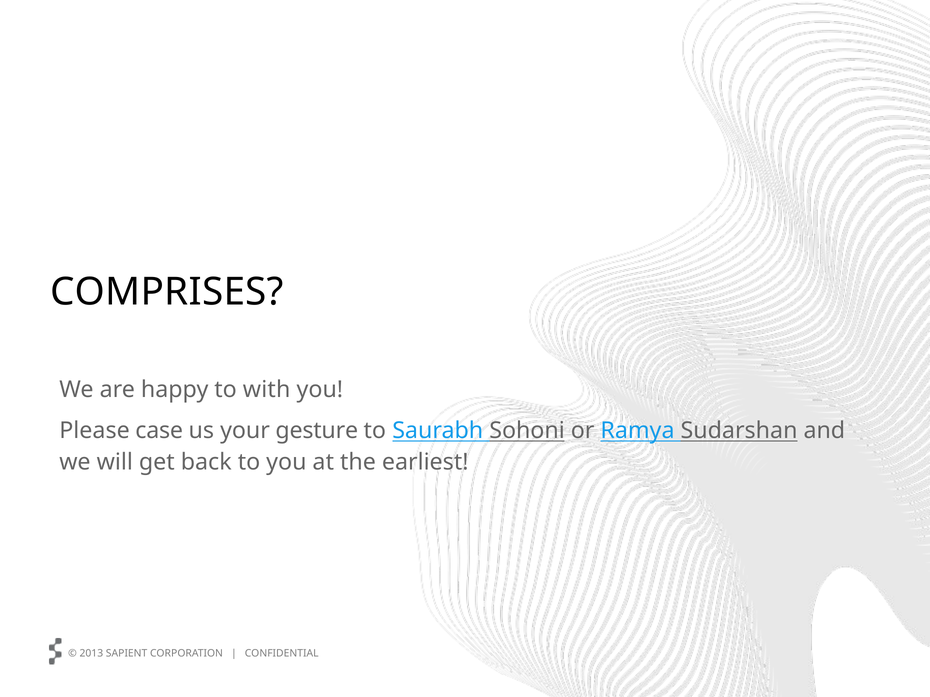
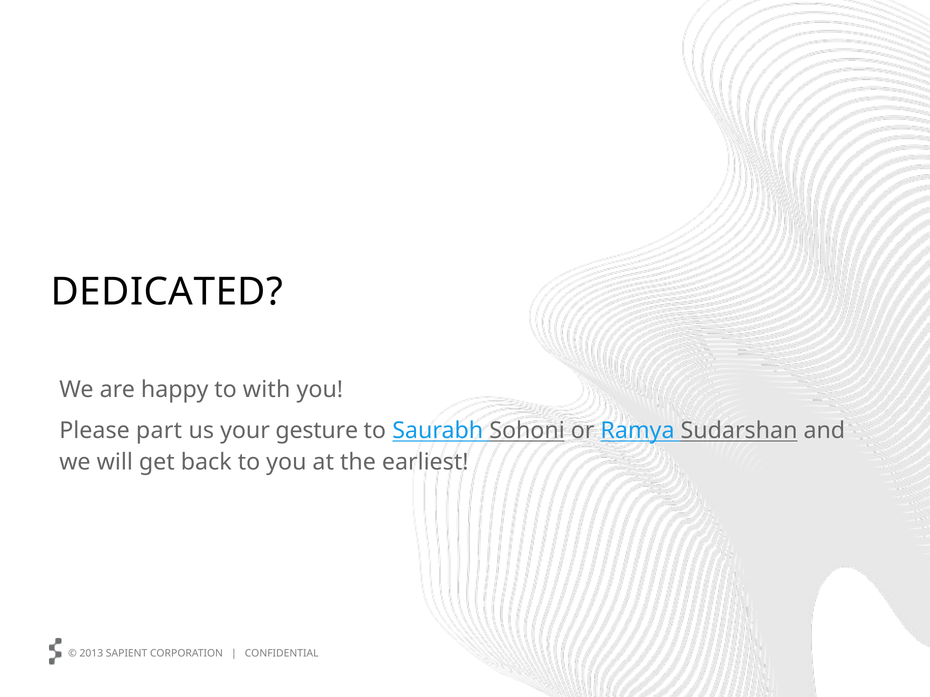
COMPRISES: COMPRISES -> DEDICATED
case: case -> part
